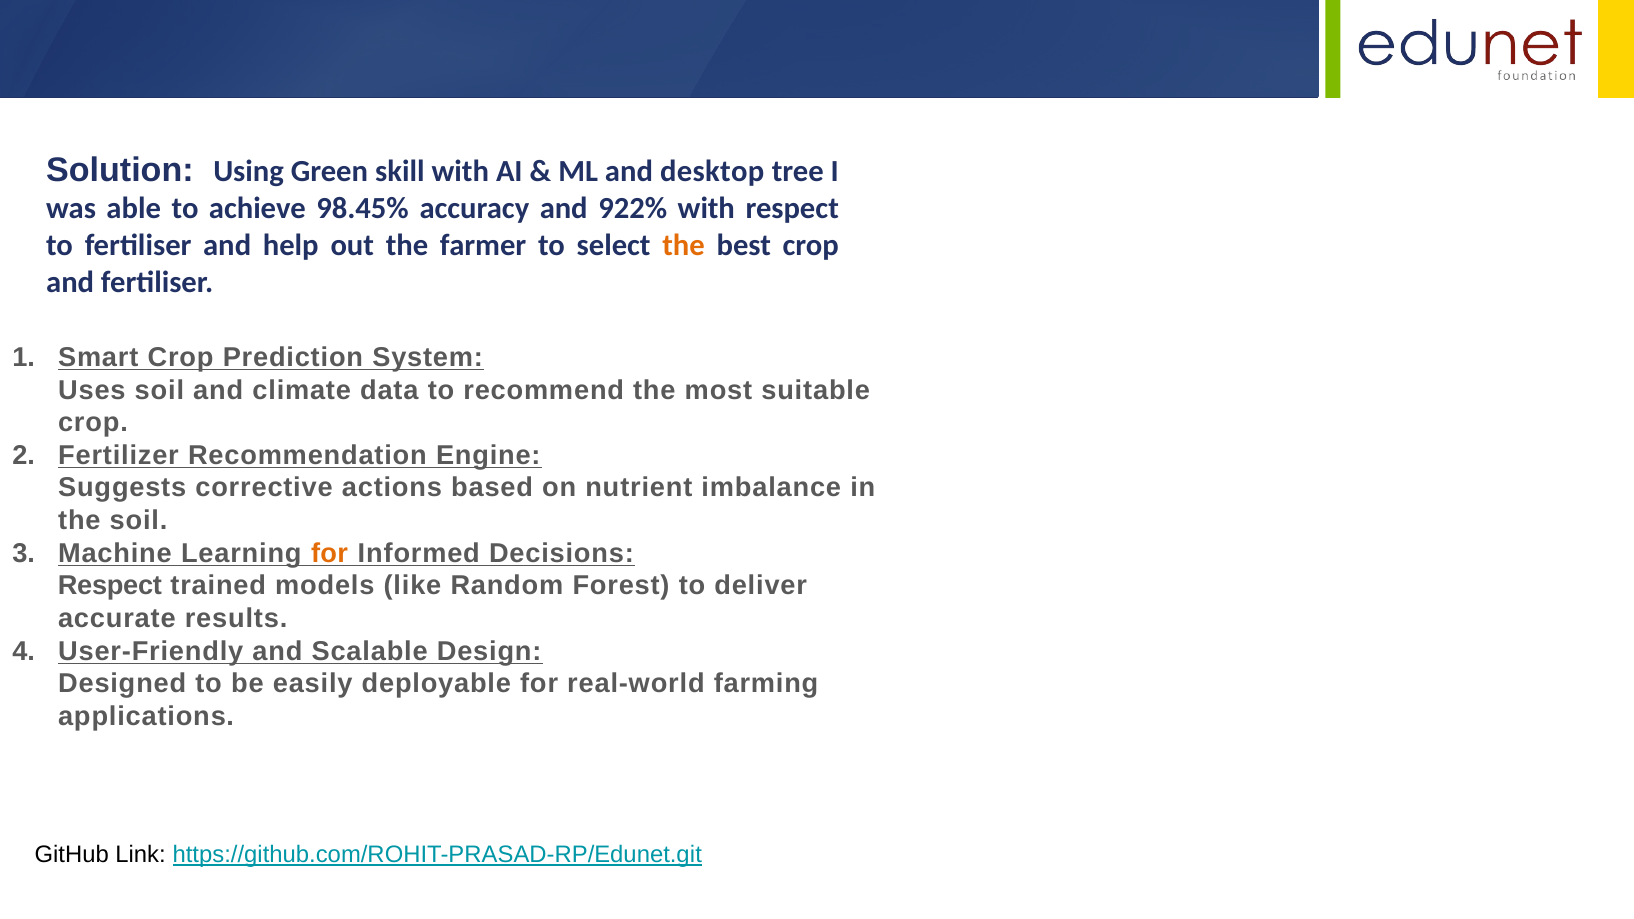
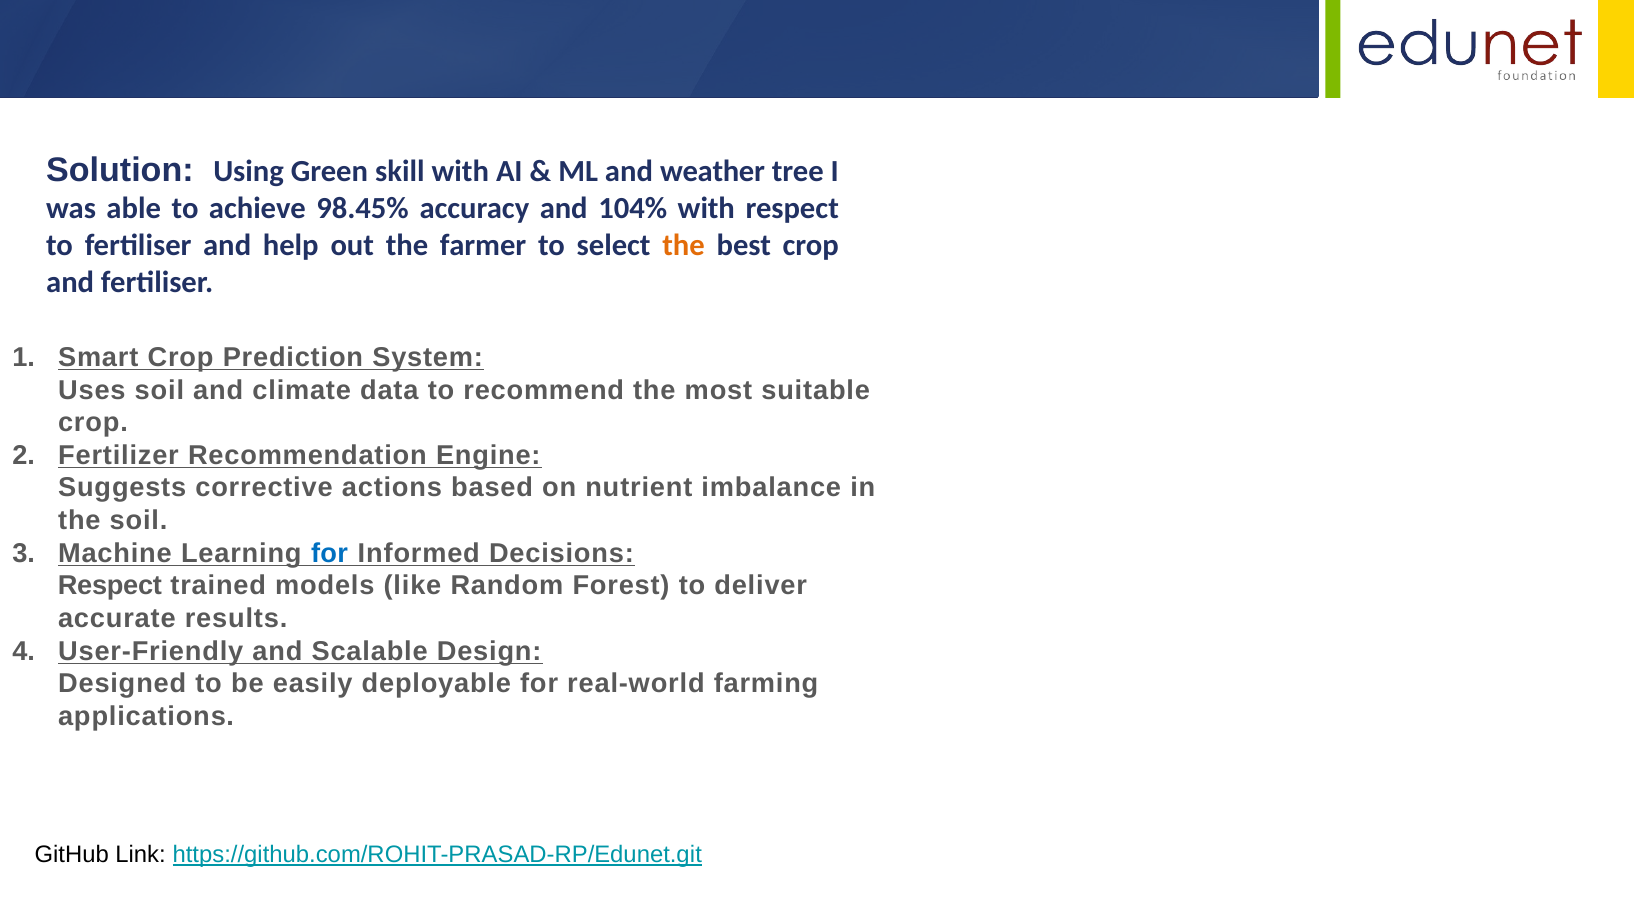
desktop: desktop -> weather
922%: 922% -> 104%
for at (330, 553) colour: orange -> blue
